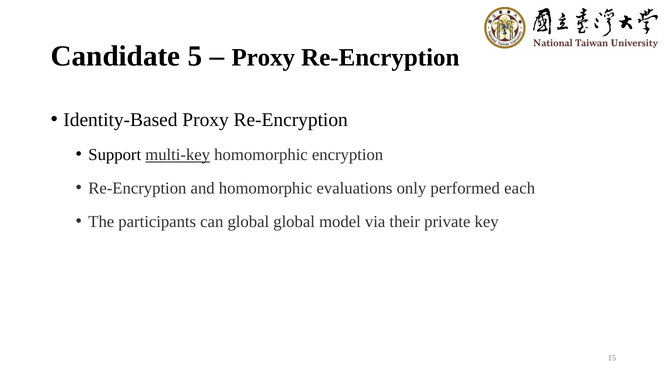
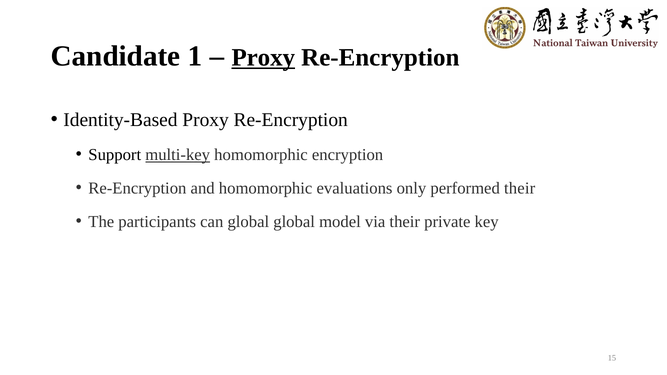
5: 5 -> 1
Proxy at (263, 57) underline: none -> present
performed each: each -> their
